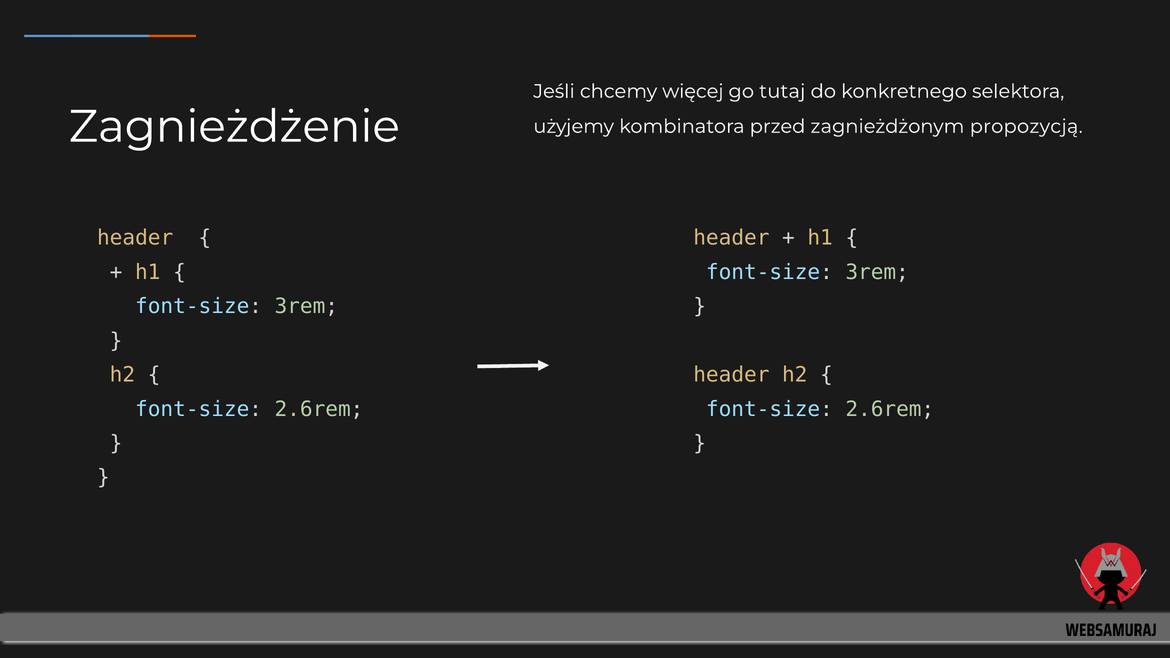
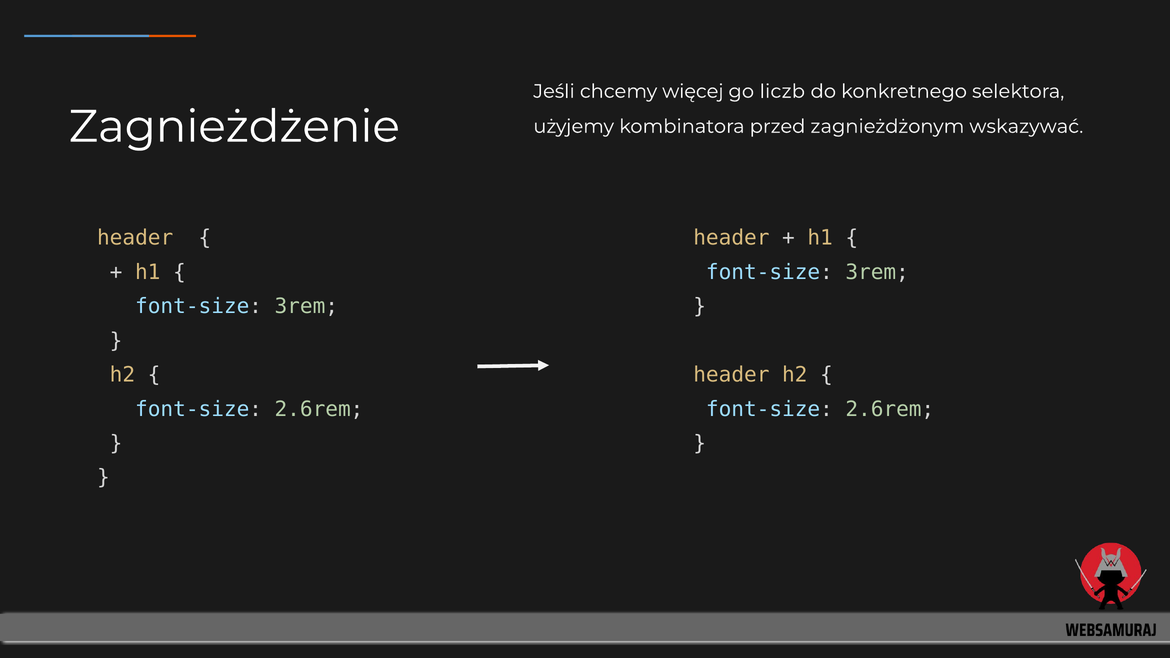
tutaj: tutaj -> liczb
propozycją: propozycją -> wskazywać
